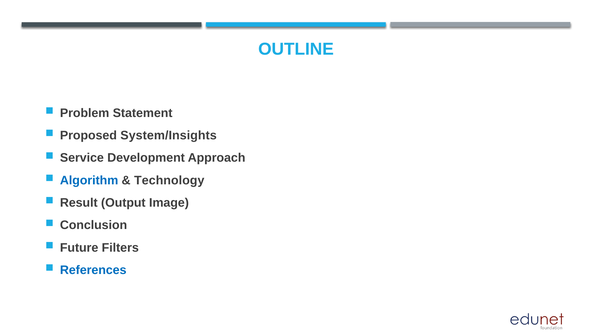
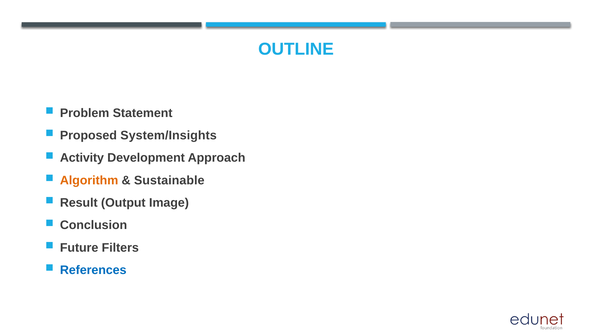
Service: Service -> Activity
Algorithm colour: blue -> orange
Technology: Technology -> Sustainable
